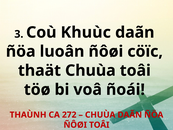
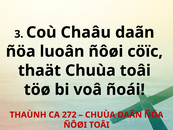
Khuùc: Khuùc -> Chaâu
